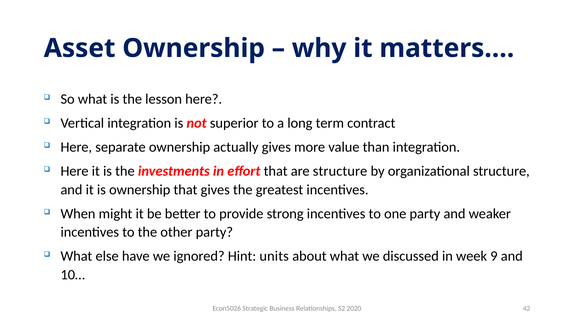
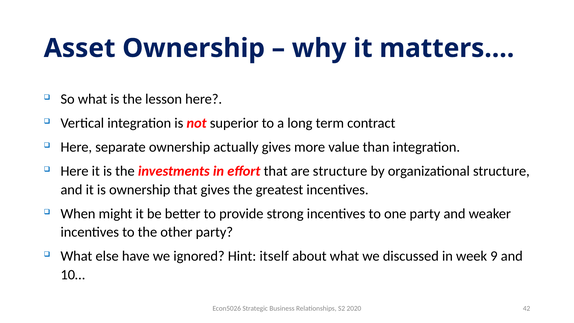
units: units -> itself
